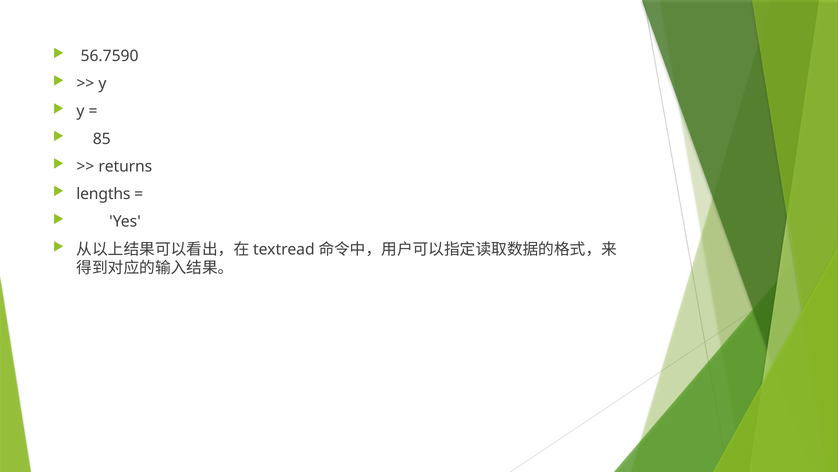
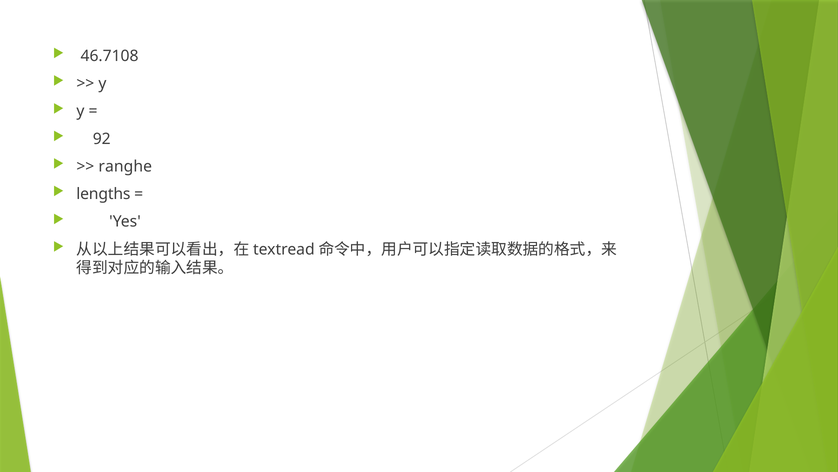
56.7590: 56.7590 -> 46.7108
85: 85 -> 92
returns: returns -> ranghe
